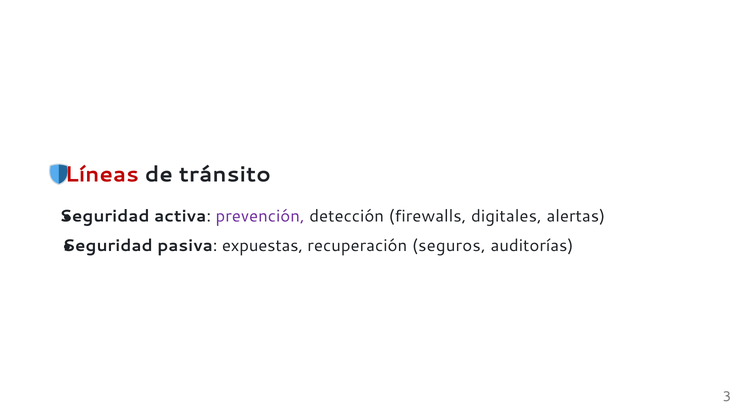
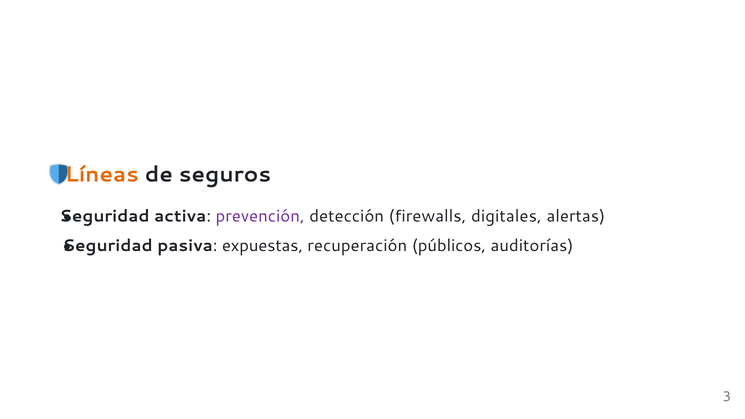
Líneas colour: red -> orange
tránsito: tránsito -> seguros
seguros: seguros -> públicos
